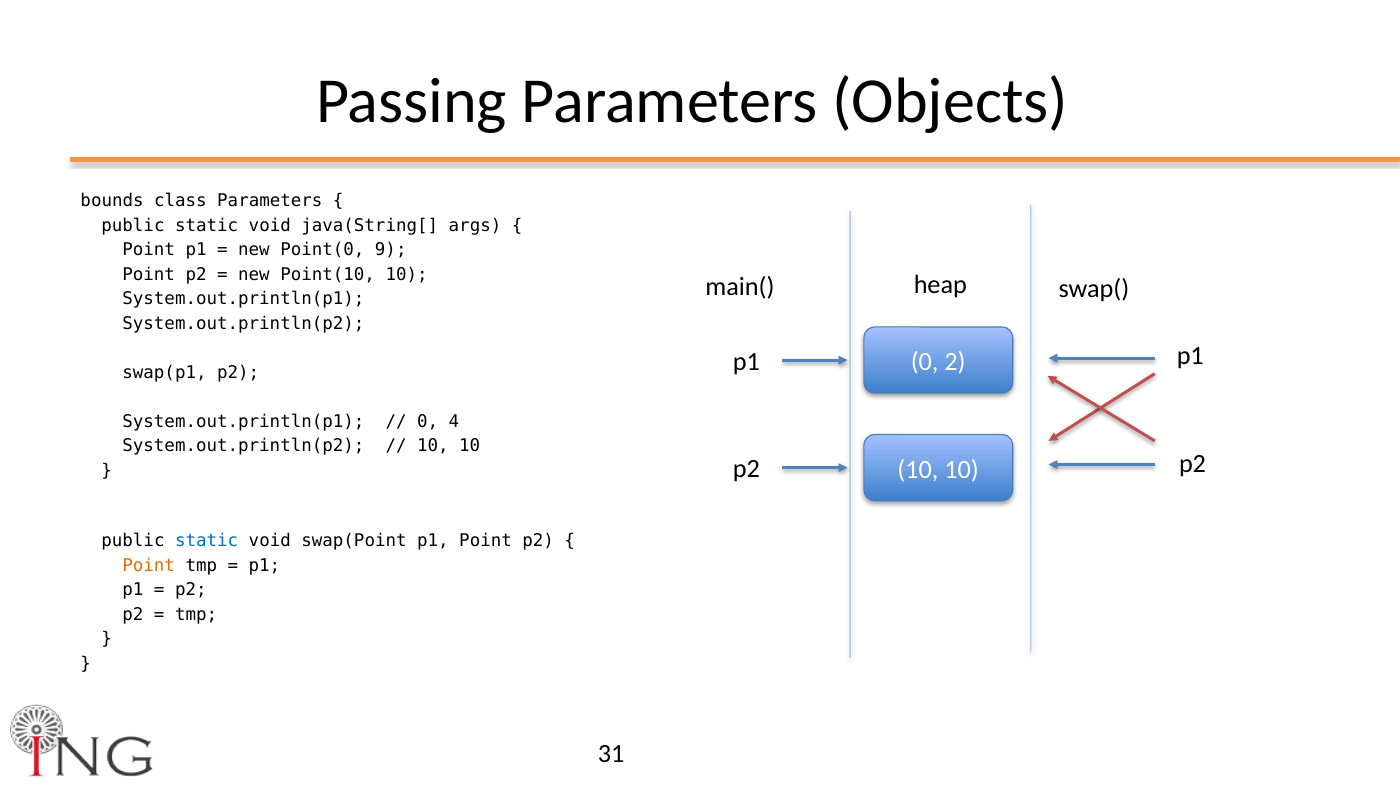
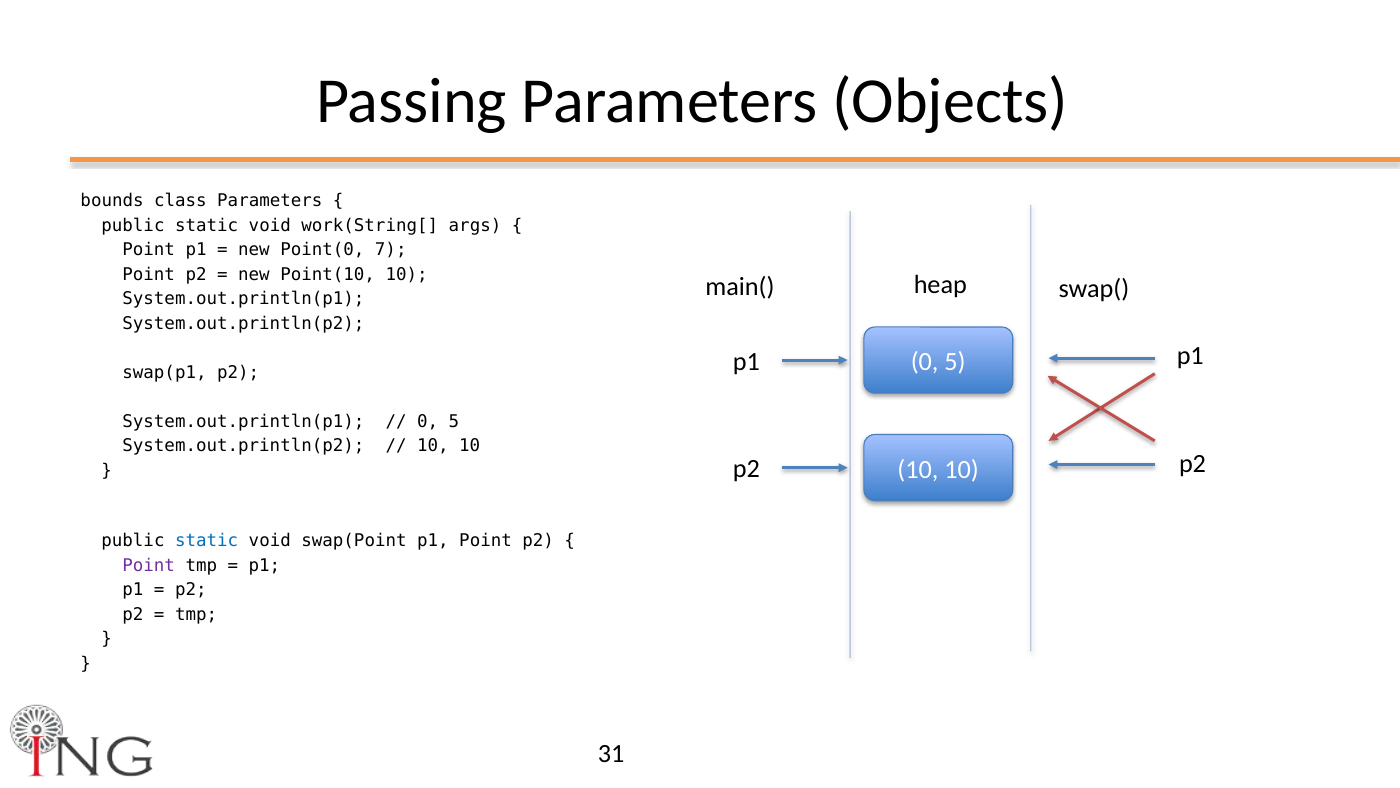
java(String[: java(String[ -> work(String[
9: 9 -> 7
2 at (955, 362): 2 -> 5
4 at (454, 421): 4 -> 5
Point at (149, 565) colour: orange -> purple
